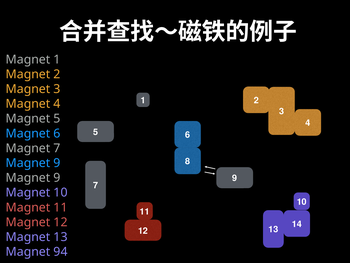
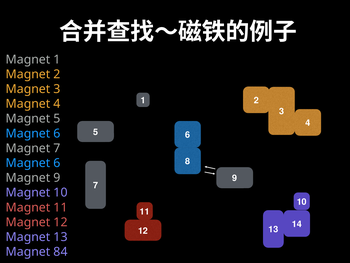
9 at (57, 163): 9 -> 6
94: 94 -> 84
